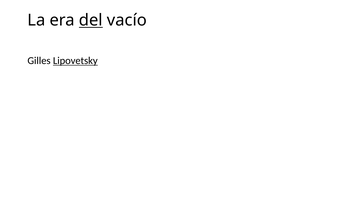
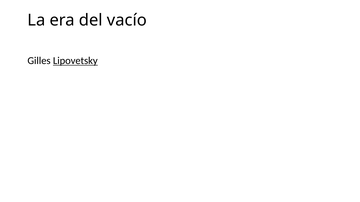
del underline: present -> none
